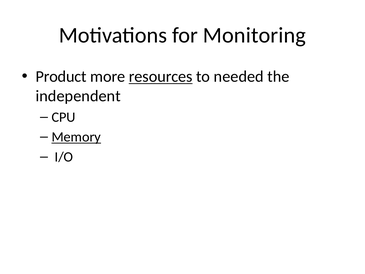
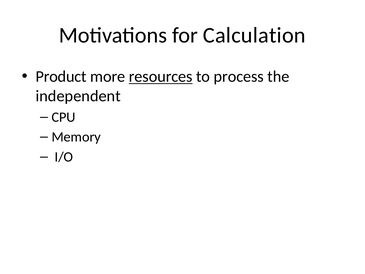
Monitoring: Monitoring -> Calculation
needed: needed -> process
Memory underline: present -> none
